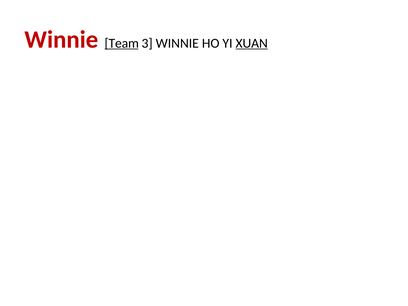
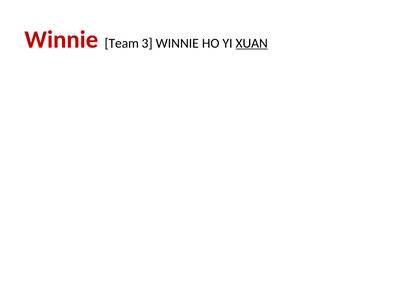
Team underline: present -> none
